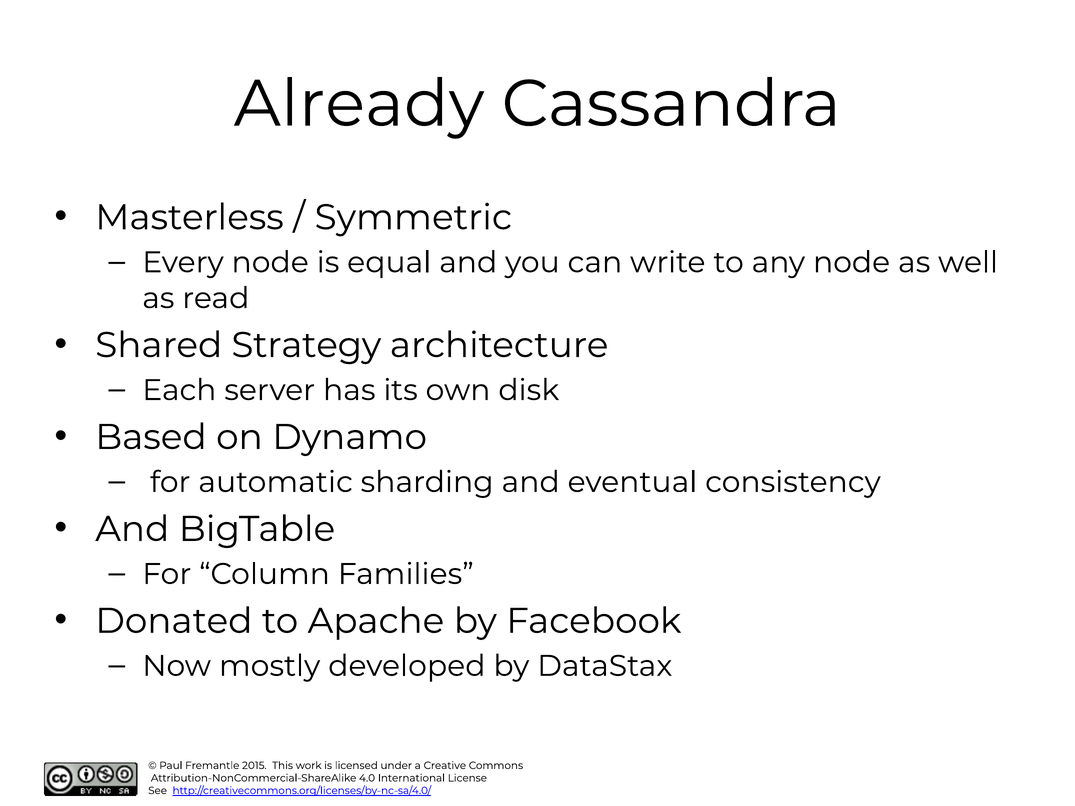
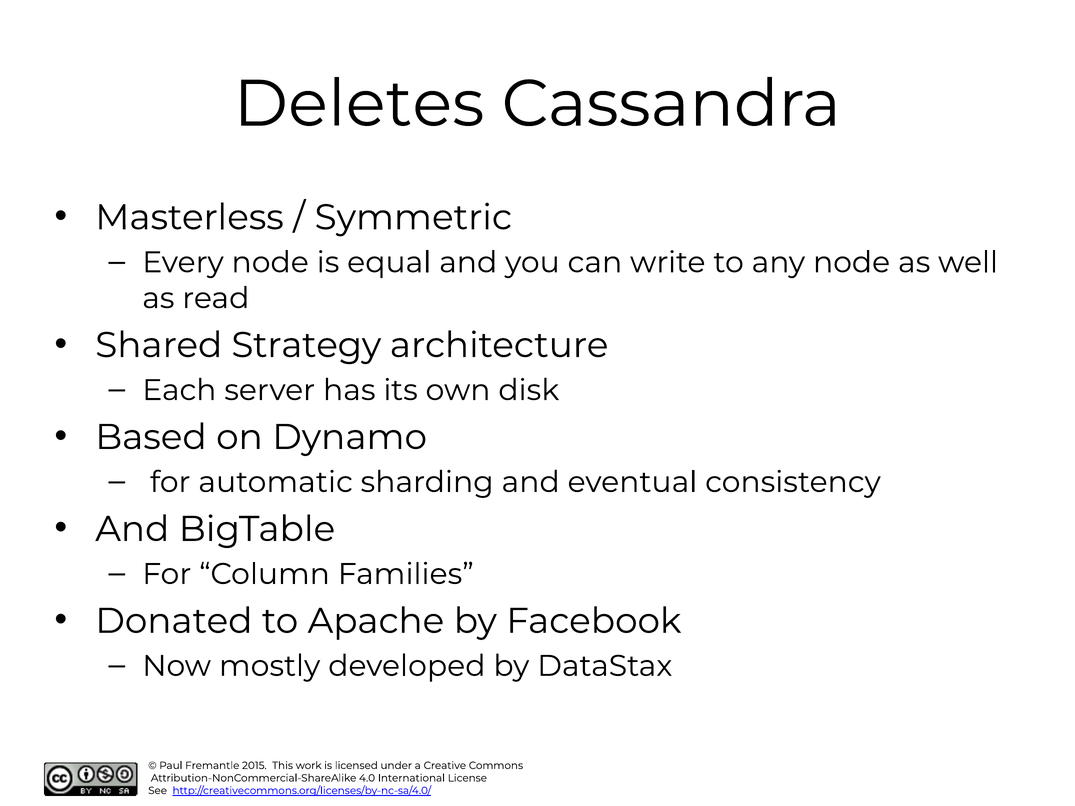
Already: Already -> Deletes
